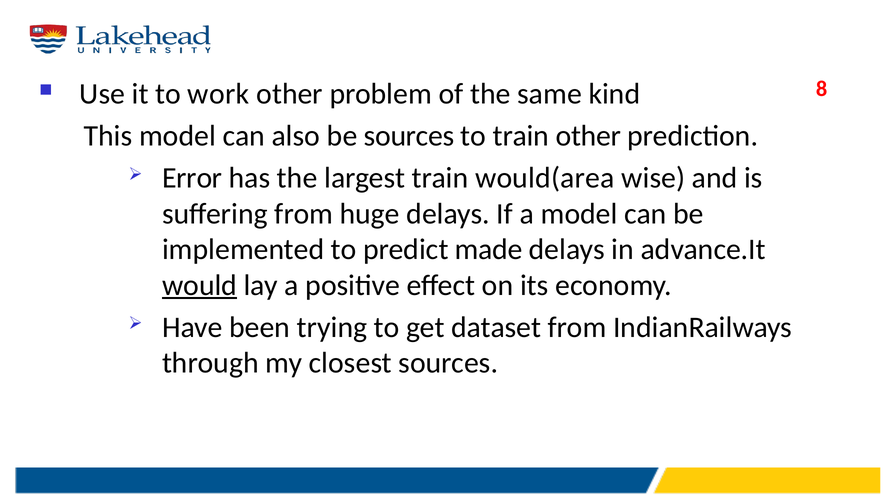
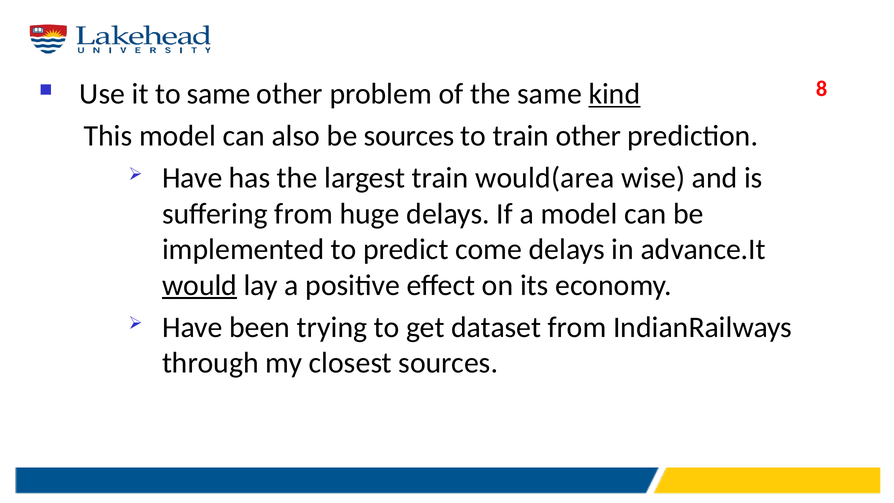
to work: work -> same
kind underline: none -> present
Error at (192, 178): Error -> Have
made: made -> come
